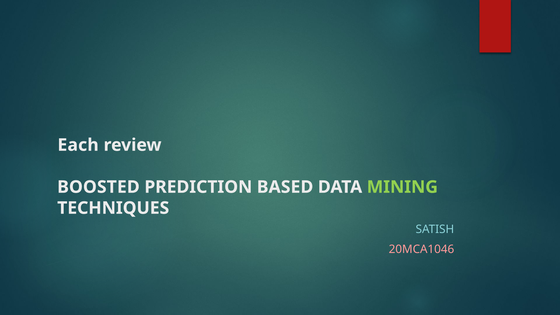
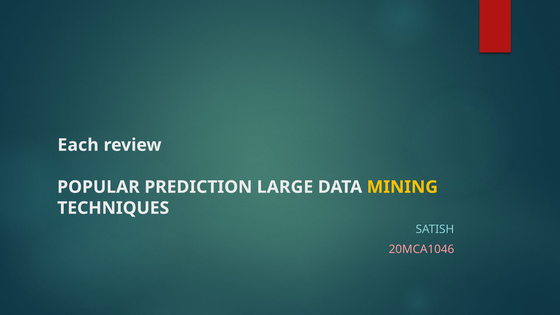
BOOSTED: BOOSTED -> POPULAR
BASED: BASED -> LARGE
MINING colour: light green -> yellow
